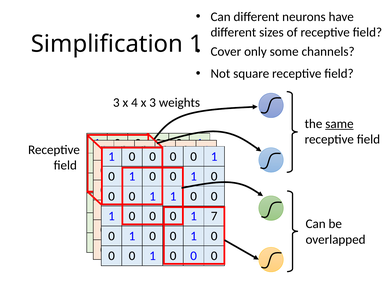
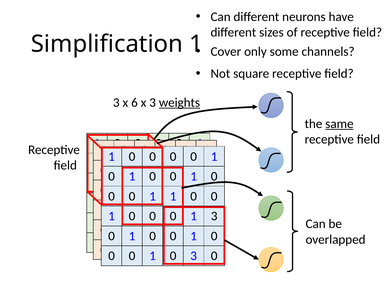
4: 4 -> 6
weights underline: none -> present
1 7: 7 -> 3
0 at (194, 256): 0 -> 3
